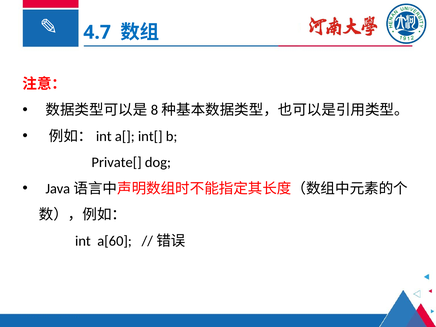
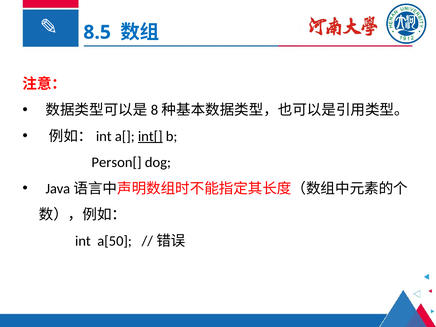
4.7: 4.7 -> 8.5
int[ underline: none -> present
Private[: Private[ -> Person[
a[60: a[60 -> a[50
